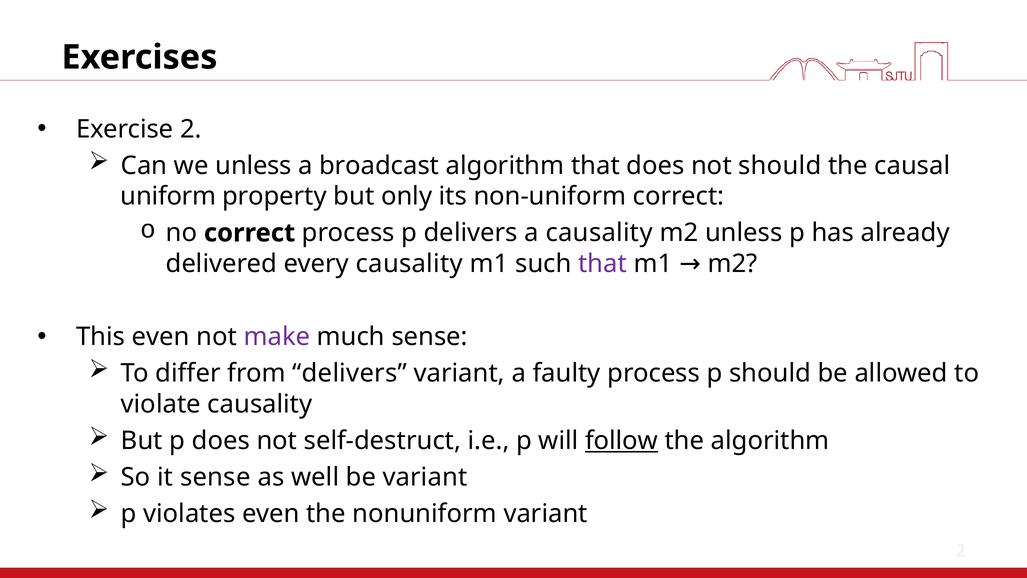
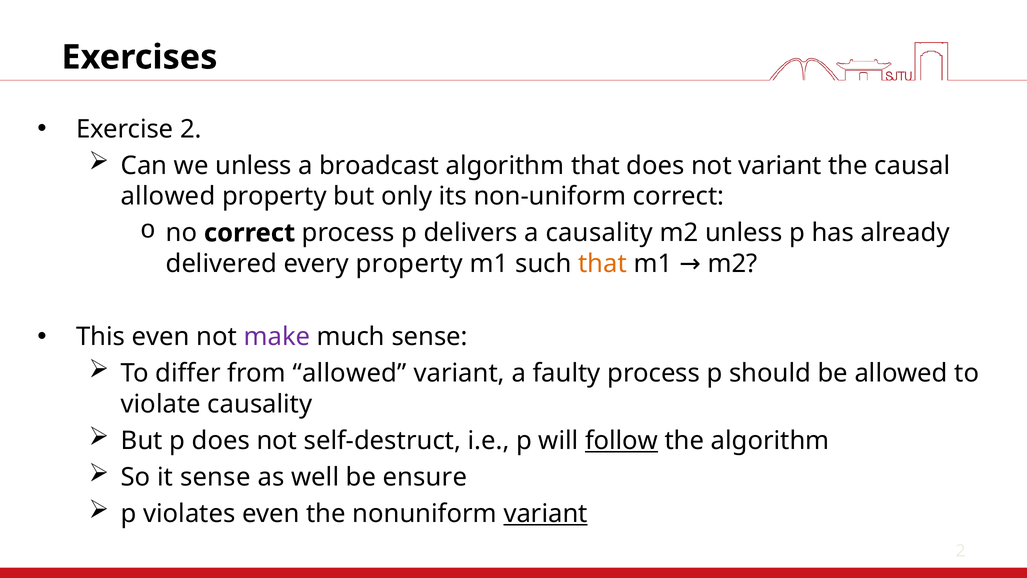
not should: should -> variant
uniform at (168, 196): uniform -> allowed
every causality: causality -> property
that at (603, 264) colour: purple -> orange
from delivers: delivers -> allowed
be variant: variant -> ensure
variant at (546, 514) underline: none -> present
